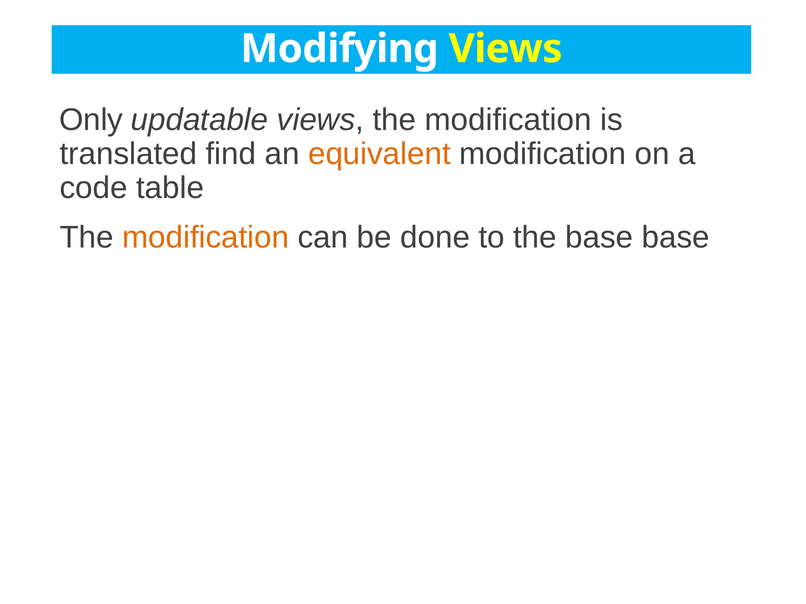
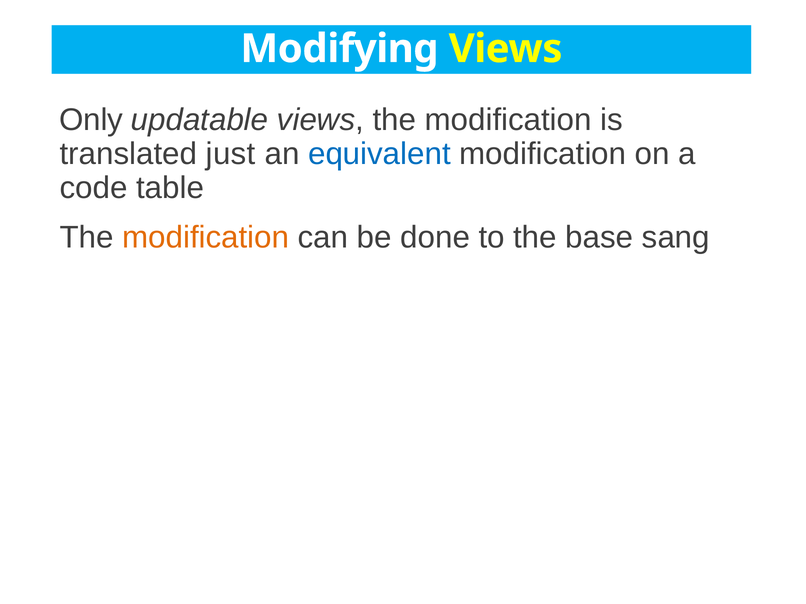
find: find -> just
equivalent colour: orange -> blue
base base: base -> sang
